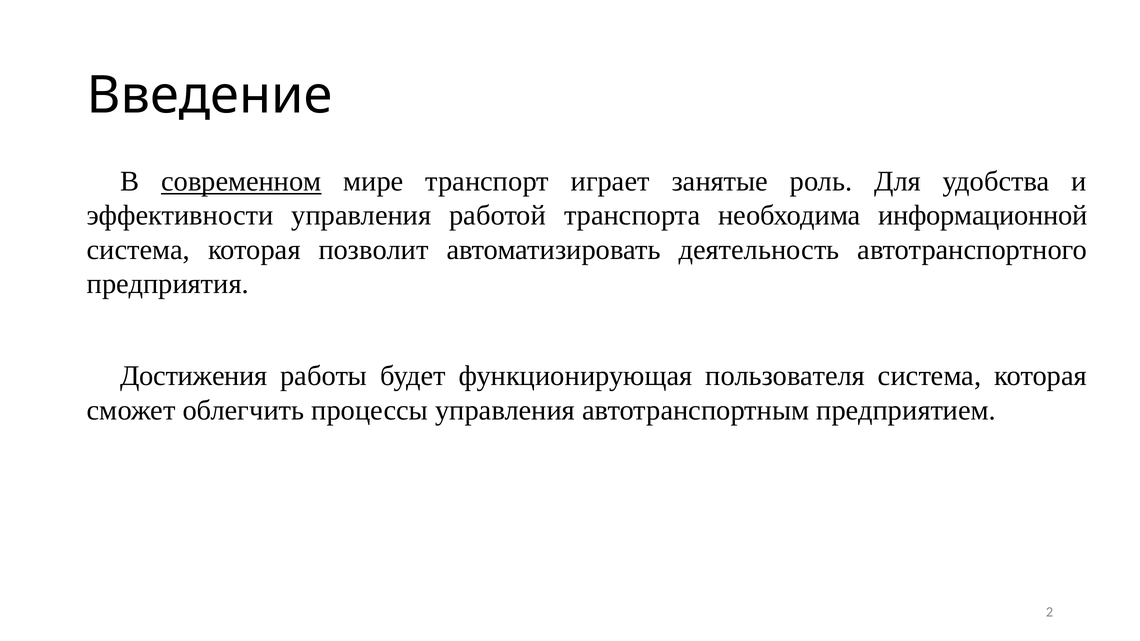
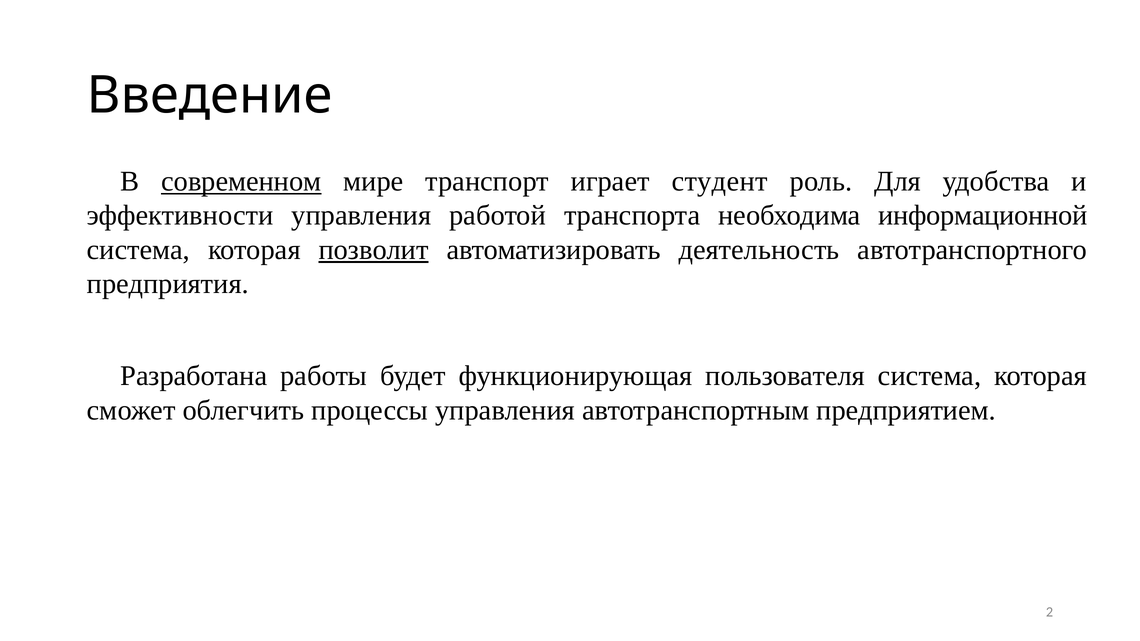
занятые: занятые -> студент
позволит underline: none -> present
Достижения: Достижения -> Разработана
